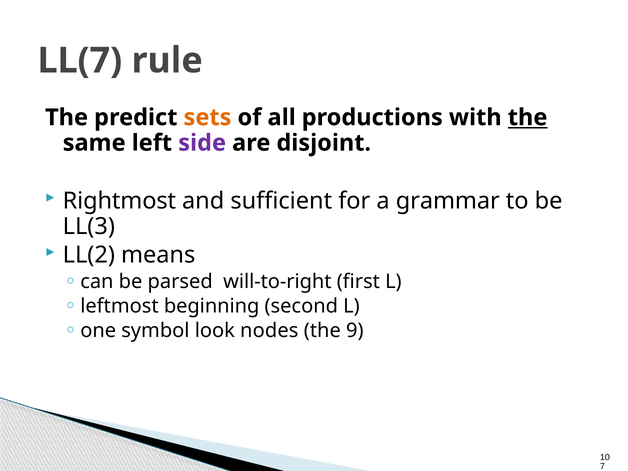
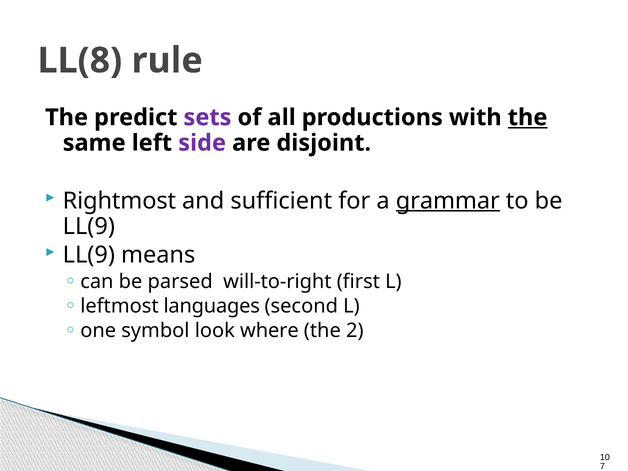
LL(7: LL(7 -> LL(8
sets colour: orange -> purple
grammar underline: none -> present
LL(3 at (89, 226): LL(3 -> LL(9
LL(2 at (89, 255): LL(2 -> LL(9
beginning: beginning -> languages
nodes: nodes -> where
9: 9 -> 2
